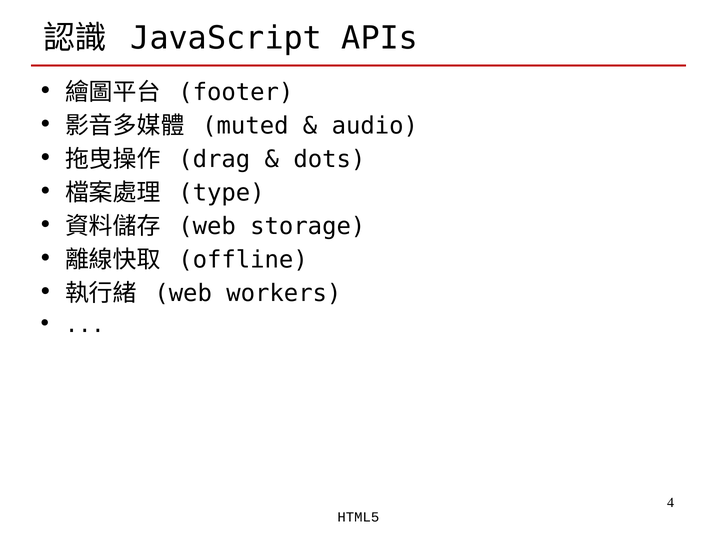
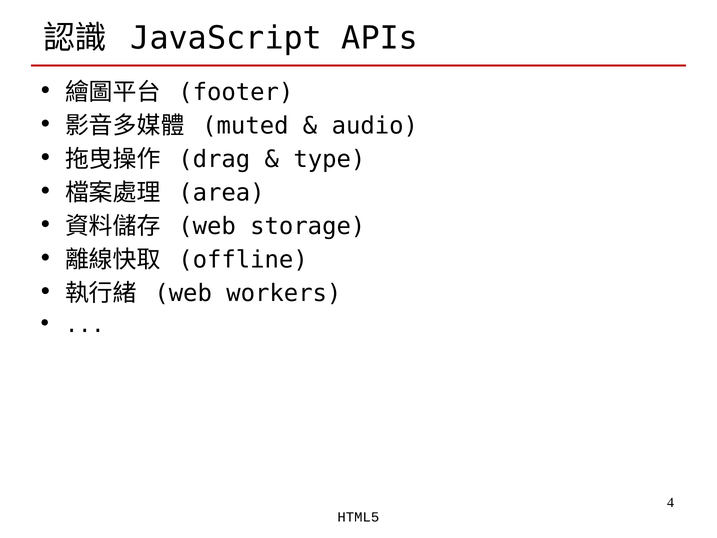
dots: dots -> type
type: type -> area
